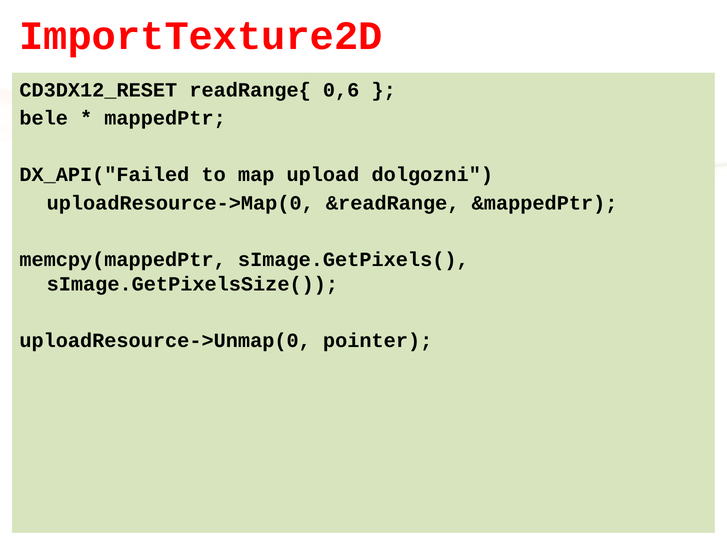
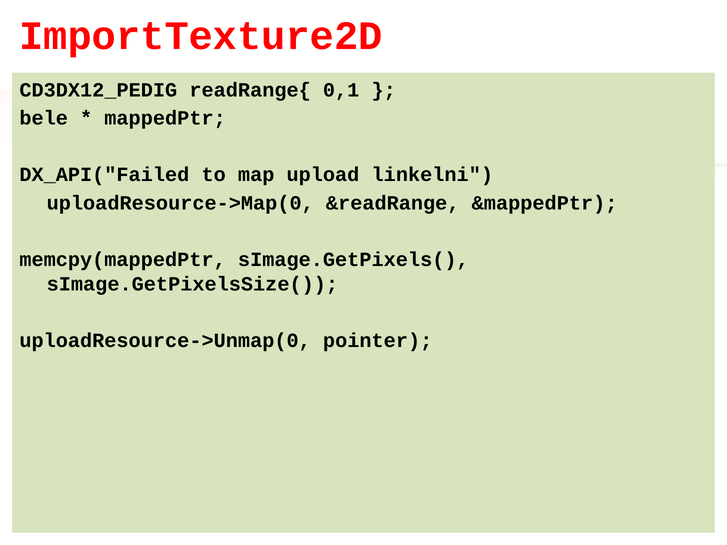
CD3DX12_RESET: CD3DX12_RESET -> CD3DX12_PEDIG
0,6: 0,6 -> 0,1
dolgozni: dolgozni -> linkelni
